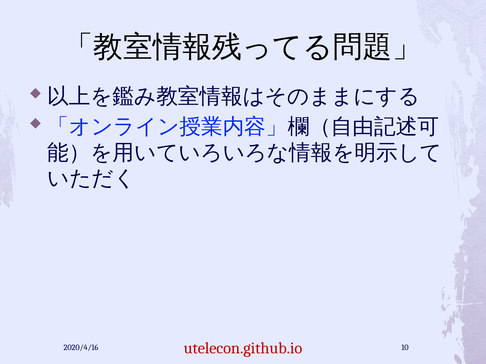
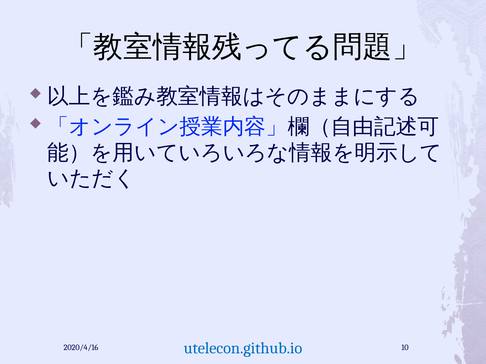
utelecon.github.io colour: red -> blue
